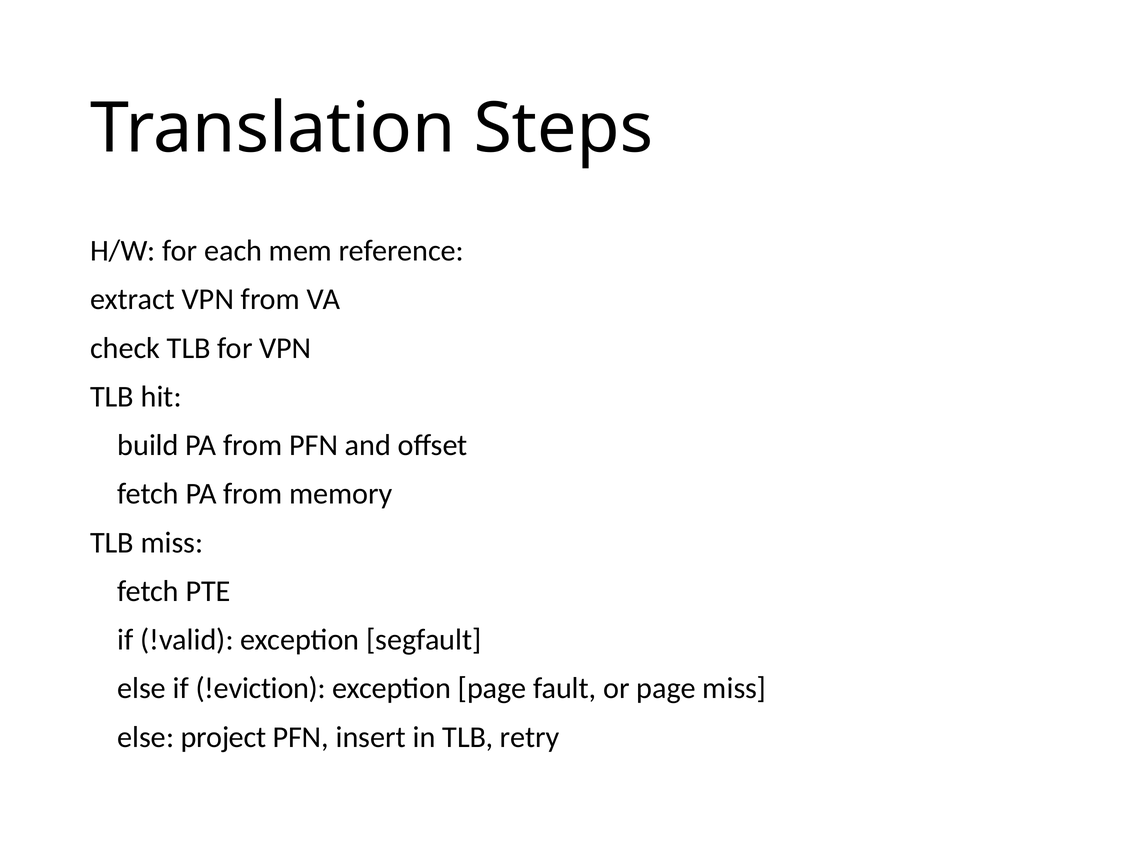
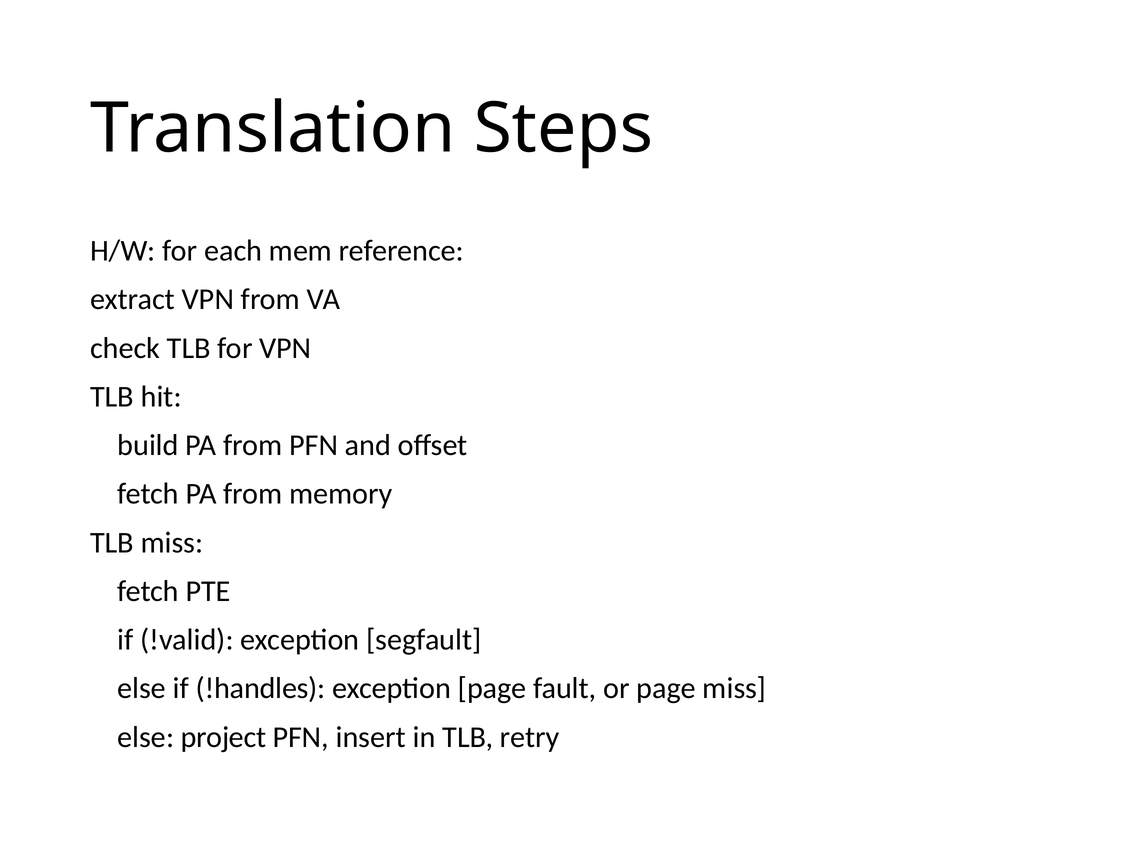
!eviction: !eviction -> !handles
